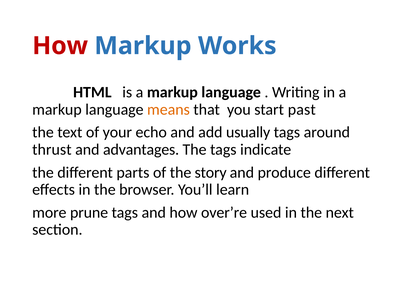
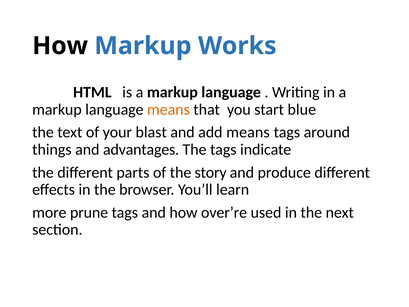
How at (60, 46) colour: red -> black
past: past -> blue
echo: echo -> blast
add usually: usually -> means
thrust: thrust -> things
